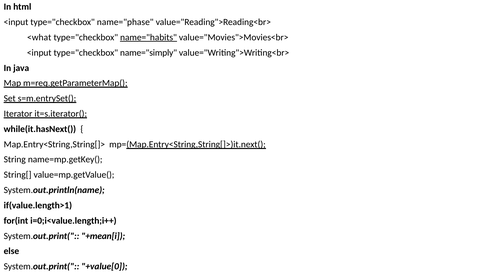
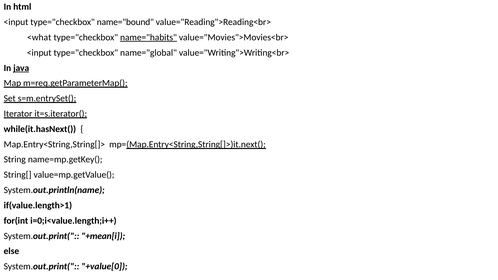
name="phase: name="phase -> name="bound
name="simply: name="simply -> name="global
java underline: none -> present
